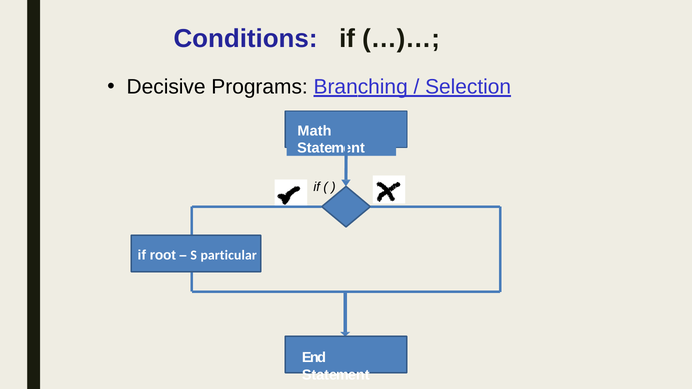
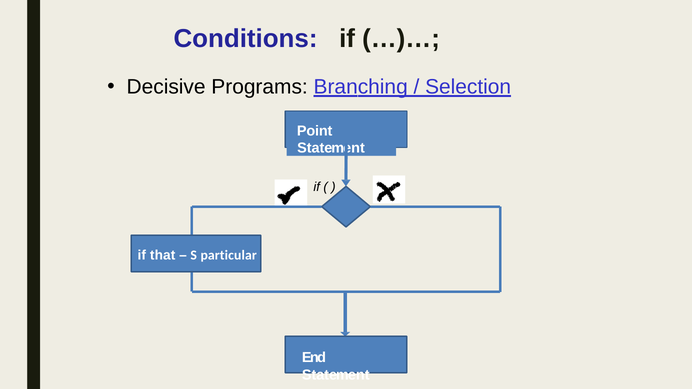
Math: Math -> Point
root: root -> that
